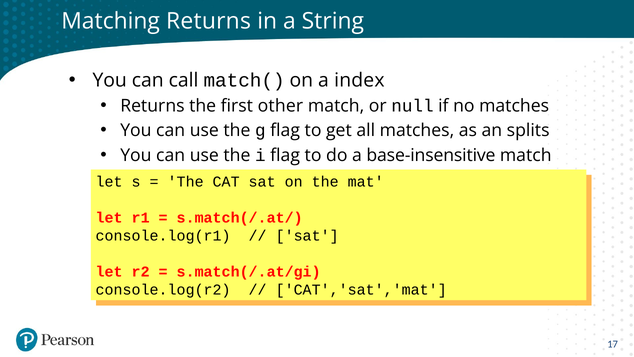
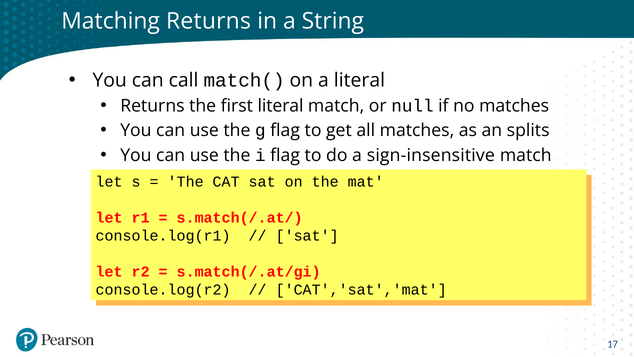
a index: index -> literal
first other: other -> literal
base-insensitive: base-insensitive -> sign-insensitive
